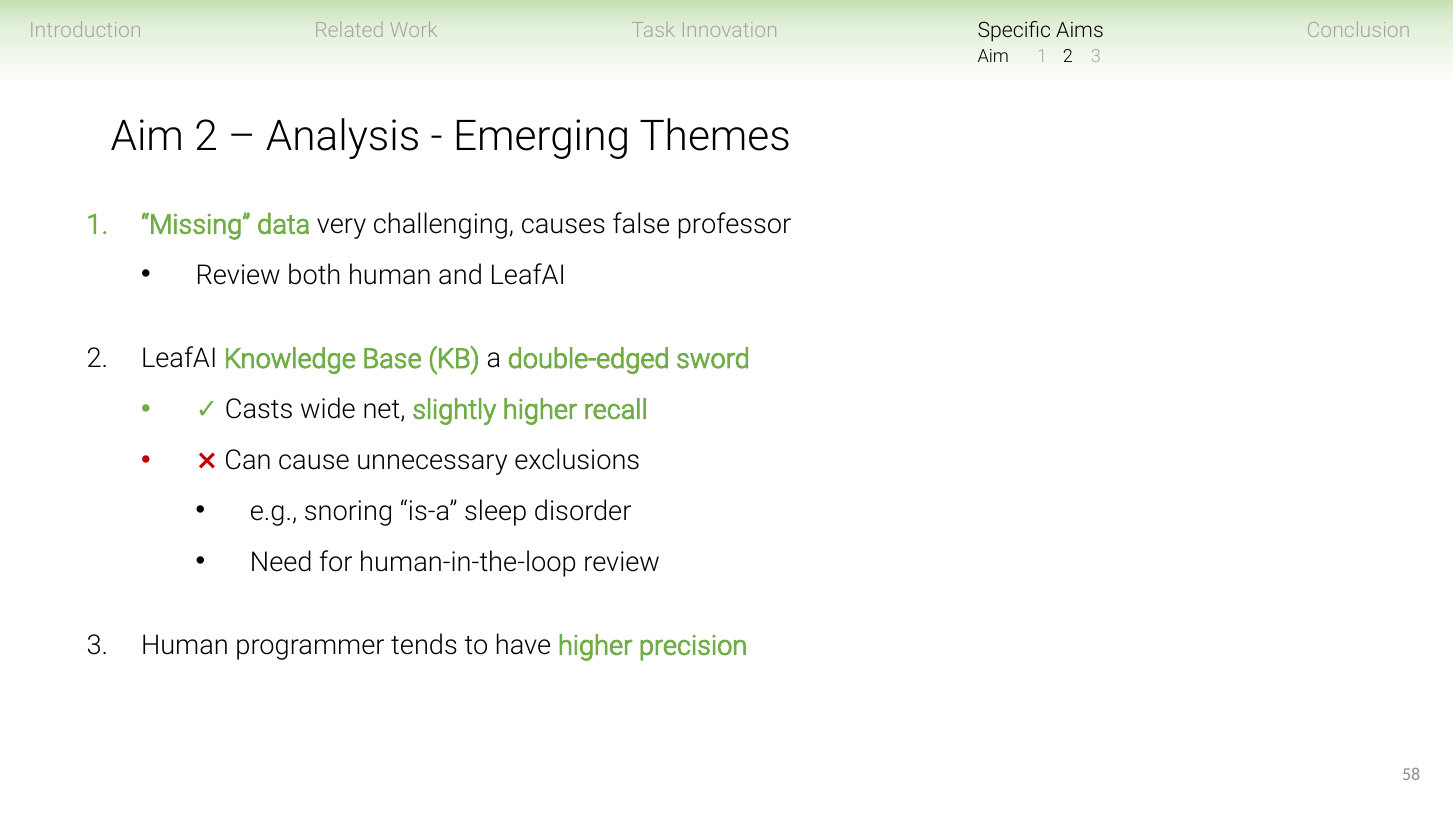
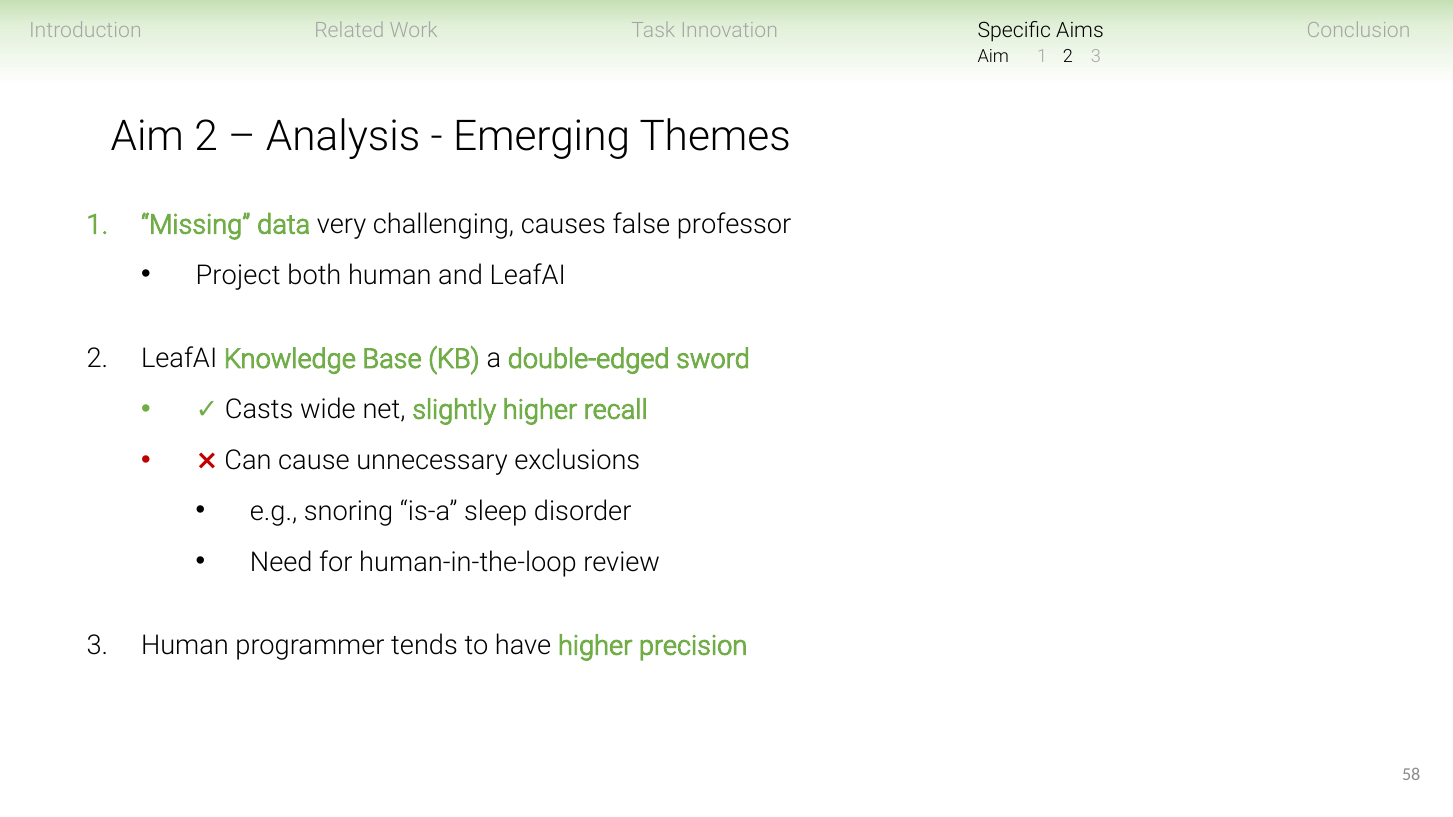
Review at (238, 276): Review -> Project
